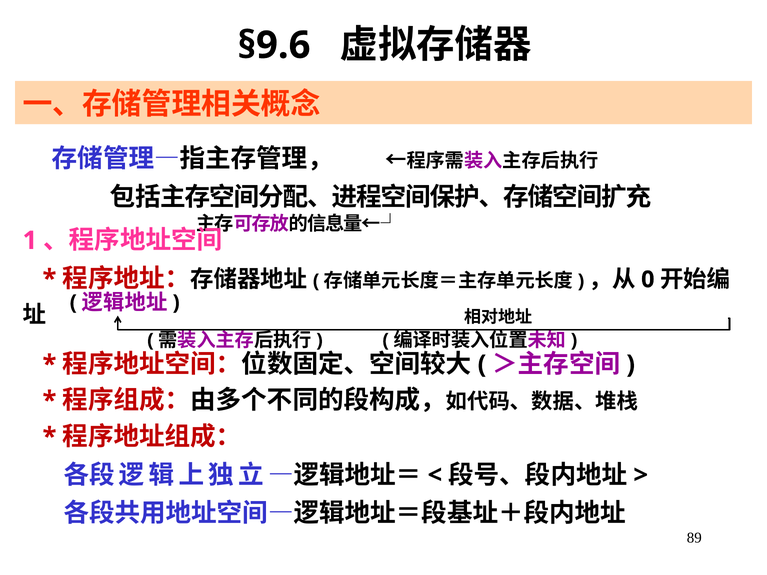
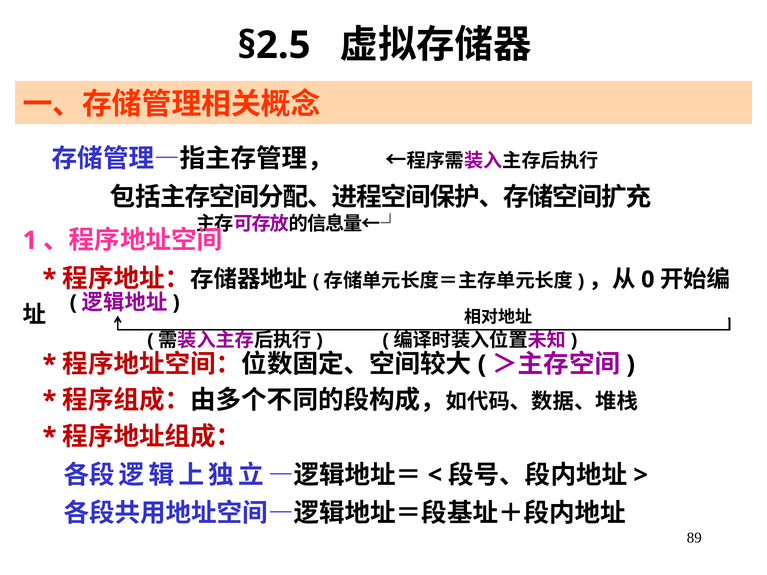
§9.6: §9.6 -> §2.5
